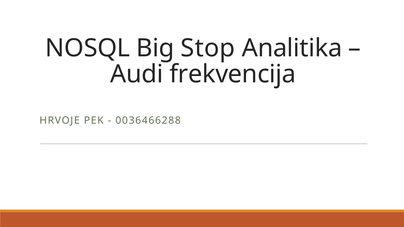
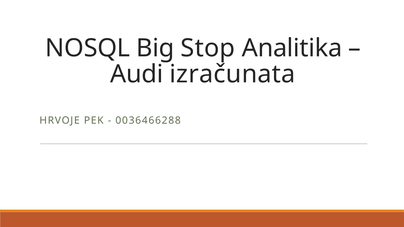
frekvencija: frekvencija -> izračunata
